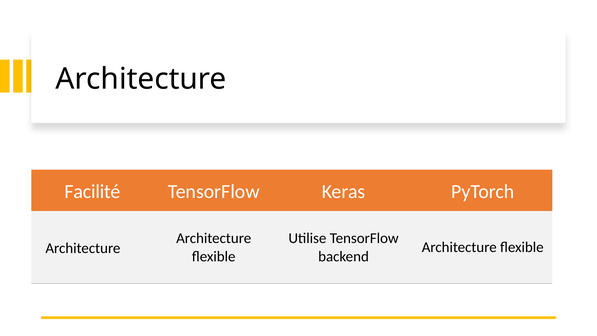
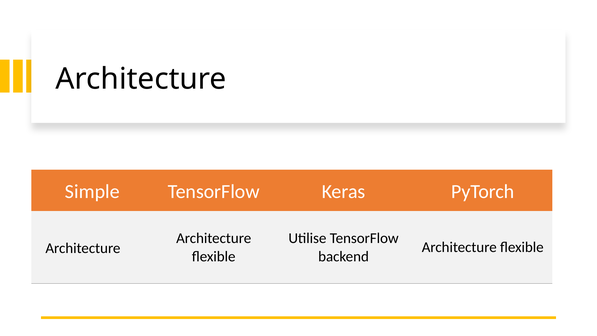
Facilité: Facilité -> Simple
